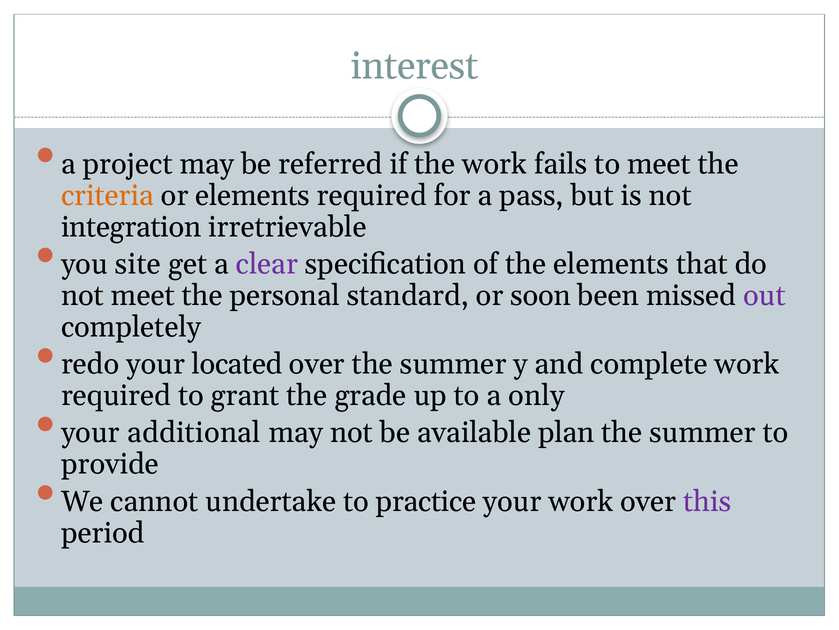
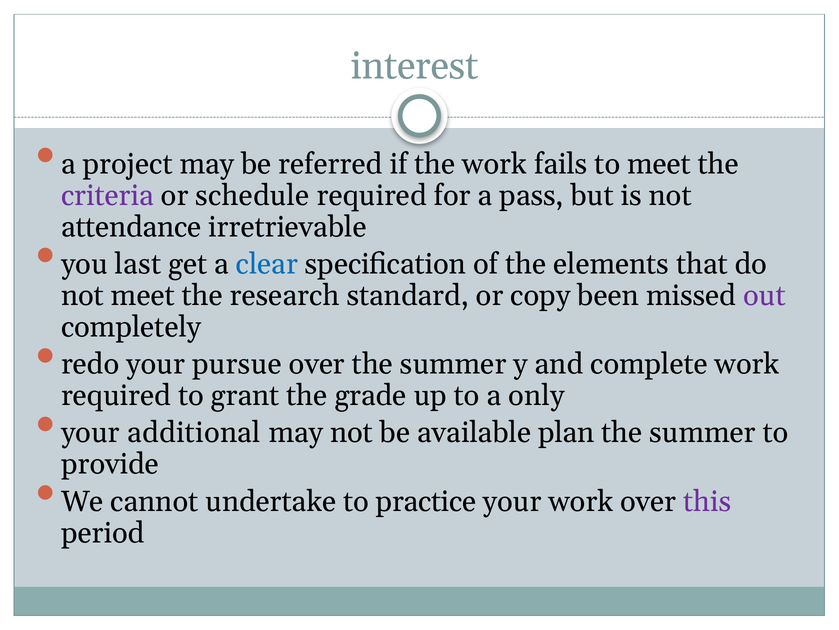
criteria colour: orange -> purple
or elements: elements -> schedule
integration: integration -> attendance
site: site -> last
clear colour: purple -> blue
personal: personal -> research
soon: soon -> copy
located: located -> pursue
